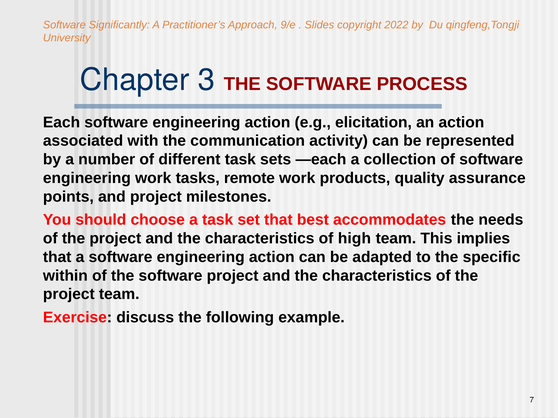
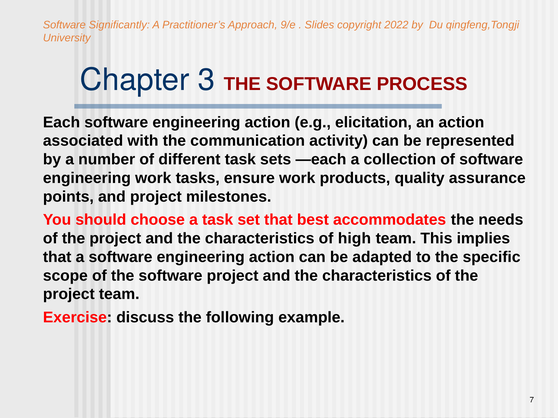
remote: remote -> ensure
within: within -> scope
